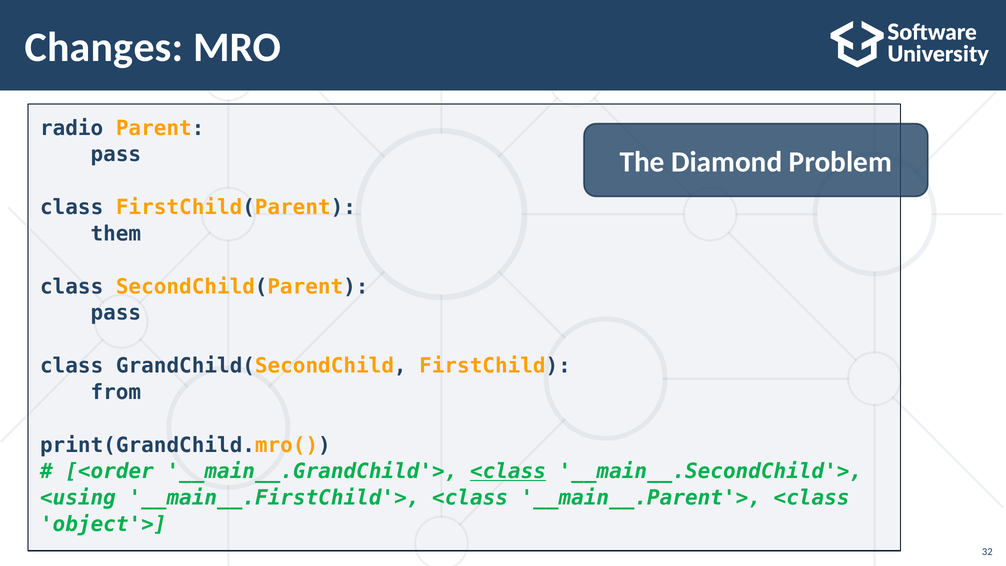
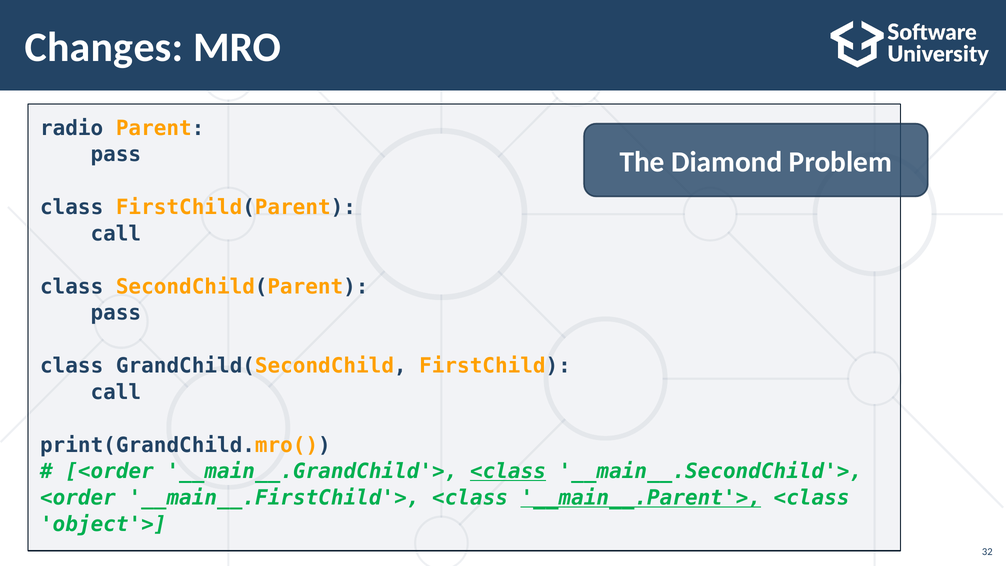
them at (116, 234): them -> call
from at (116, 392): from -> call
<using at (78, 498): <using -> <order
__main__.Parent'> underline: none -> present
